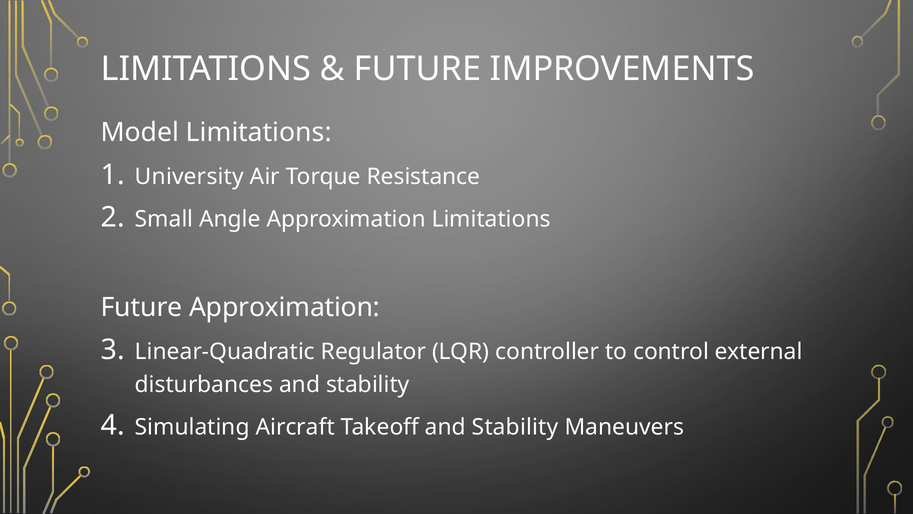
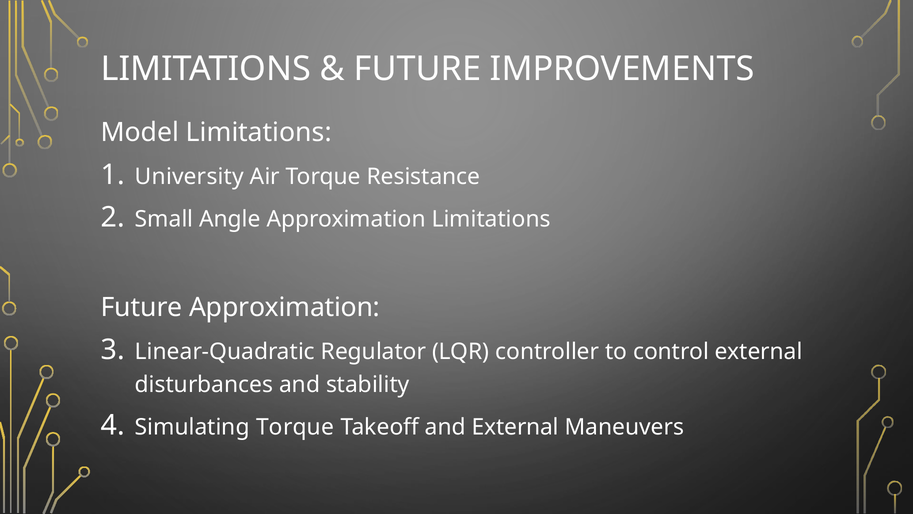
Simulating Aircraft: Aircraft -> Torque
Takeoff and Stability: Stability -> External
